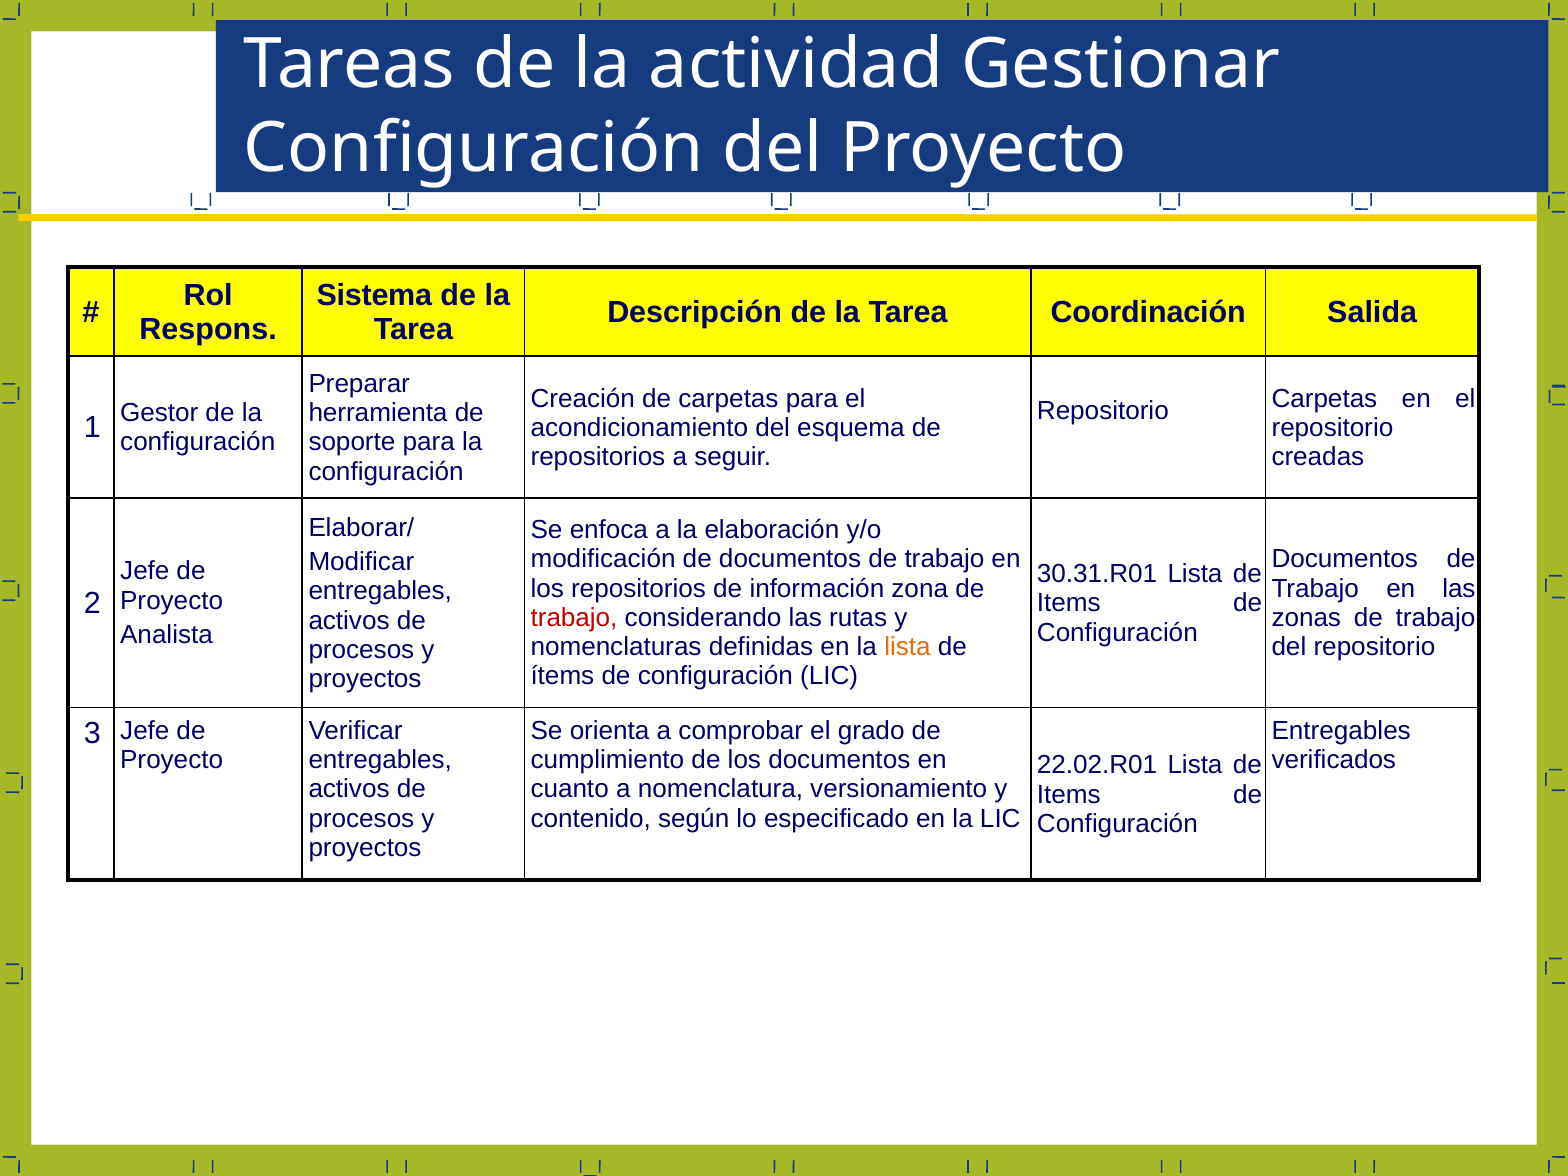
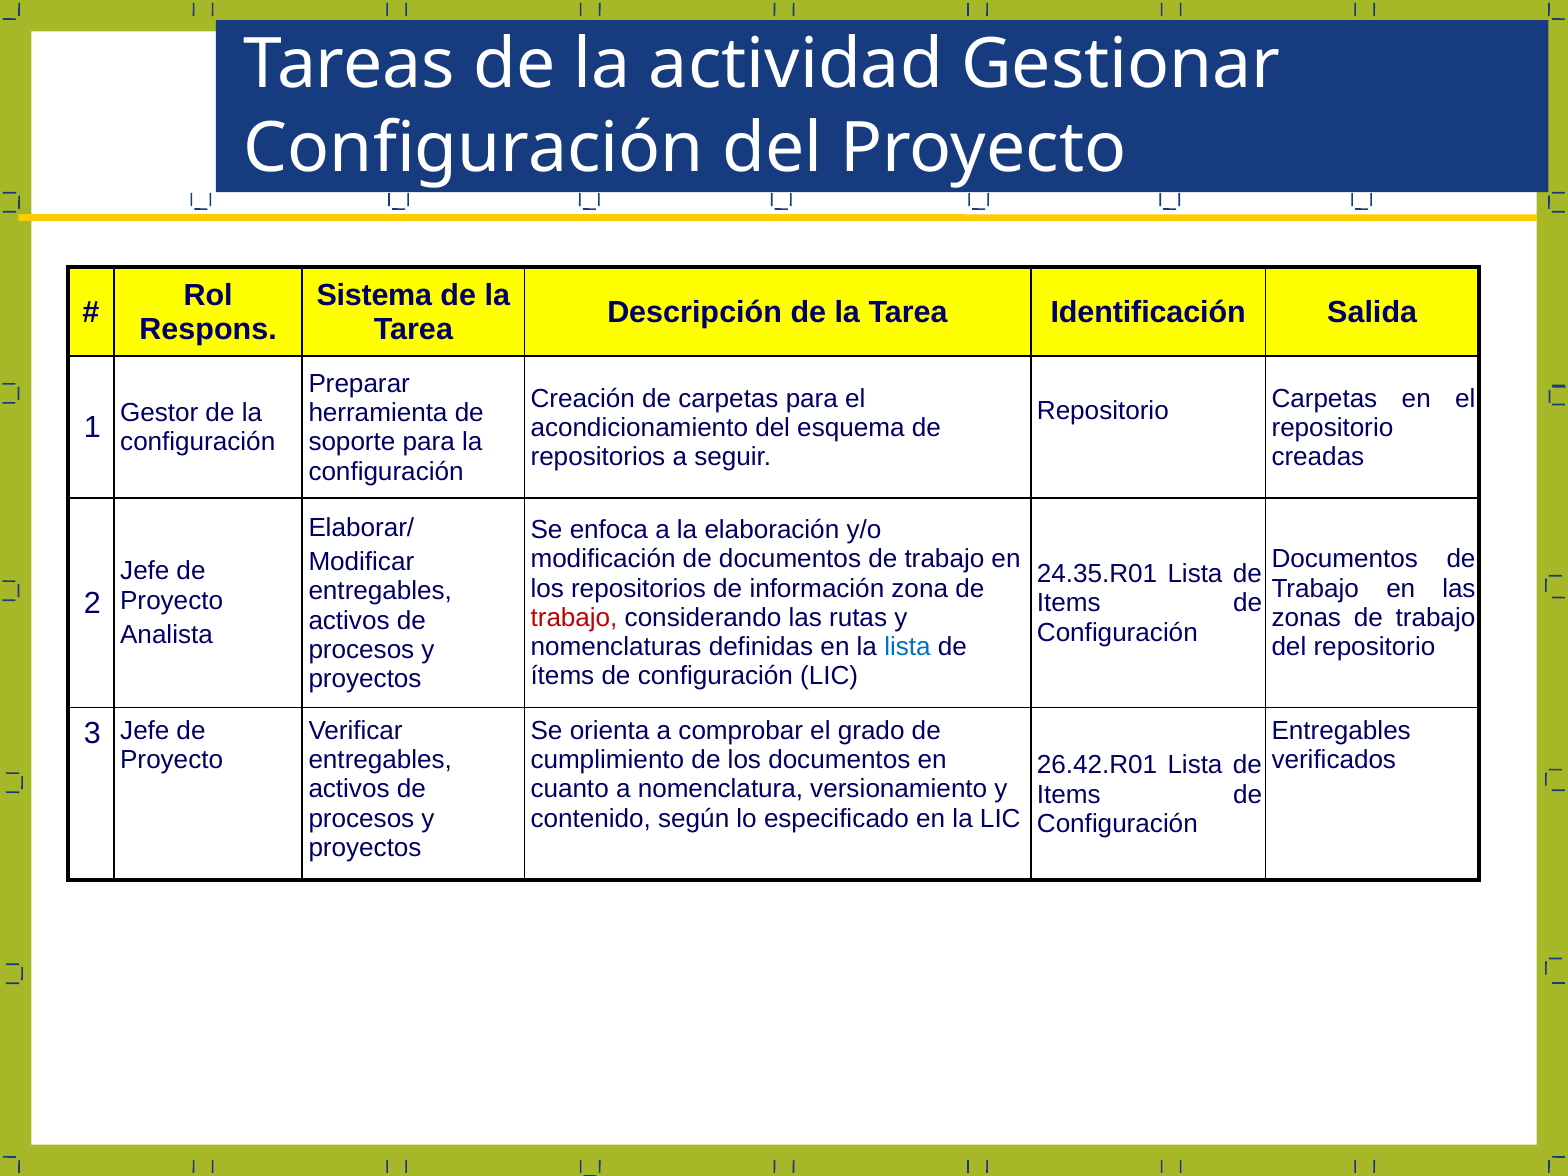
Coordinación: Coordinación -> Identificación
30.31.R01: 30.31.R01 -> 24.35.R01
lista at (907, 647) colour: orange -> blue
22.02.R01: 22.02.R01 -> 26.42.R01
